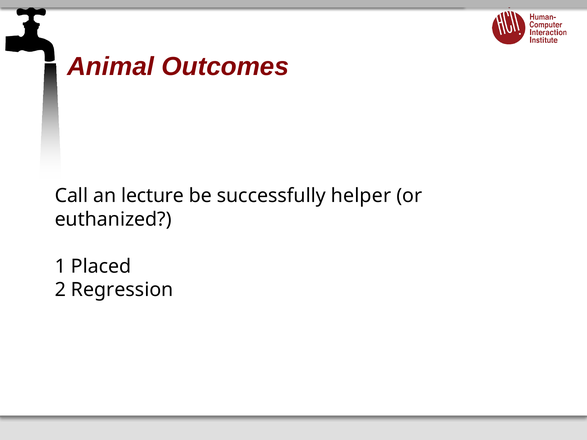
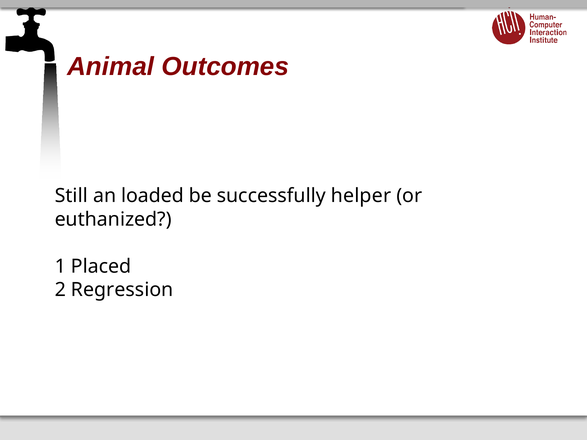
Call: Call -> Still
lecture: lecture -> loaded
